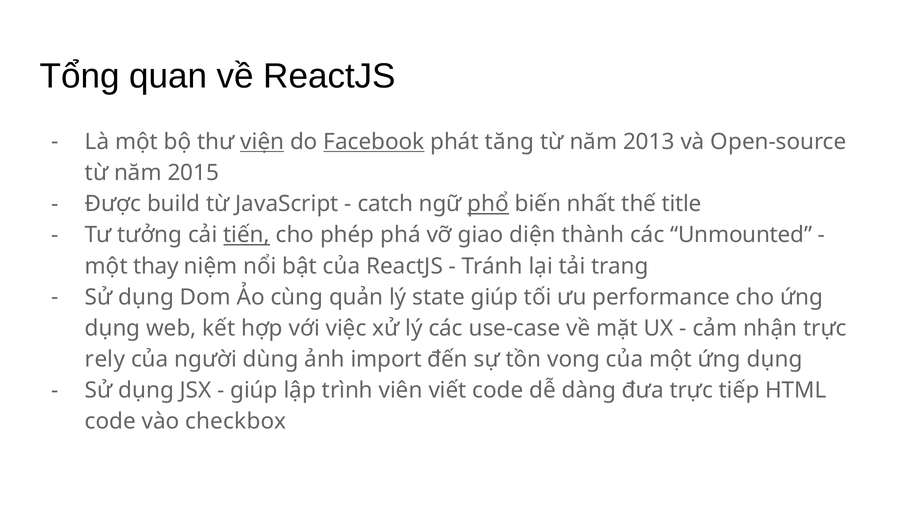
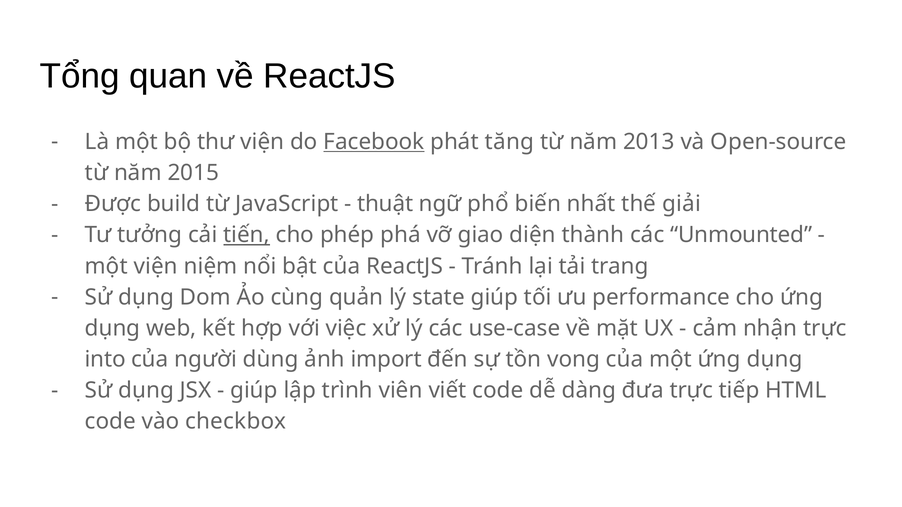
viện at (262, 142) underline: present -> none
catch: catch -> thuật
phổ underline: present -> none
title: title -> giải
một thay: thay -> viện
rely: rely -> into
